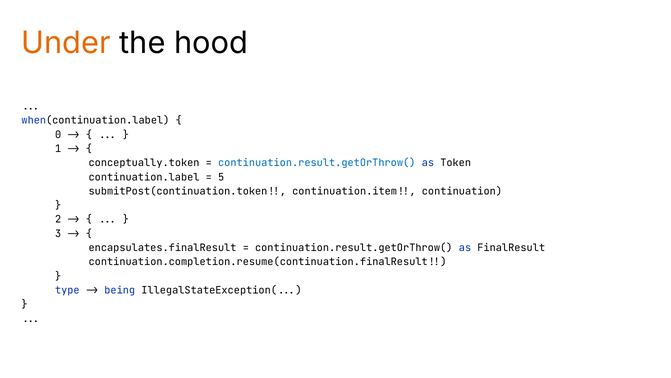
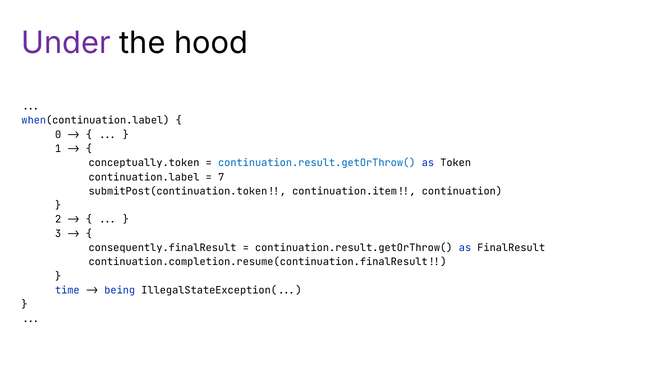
Under colour: orange -> purple
5: 5 -> 7
encapsulates.finalResult: encapsulates.finalResult -> consequently.finalResult
type: type -> time
